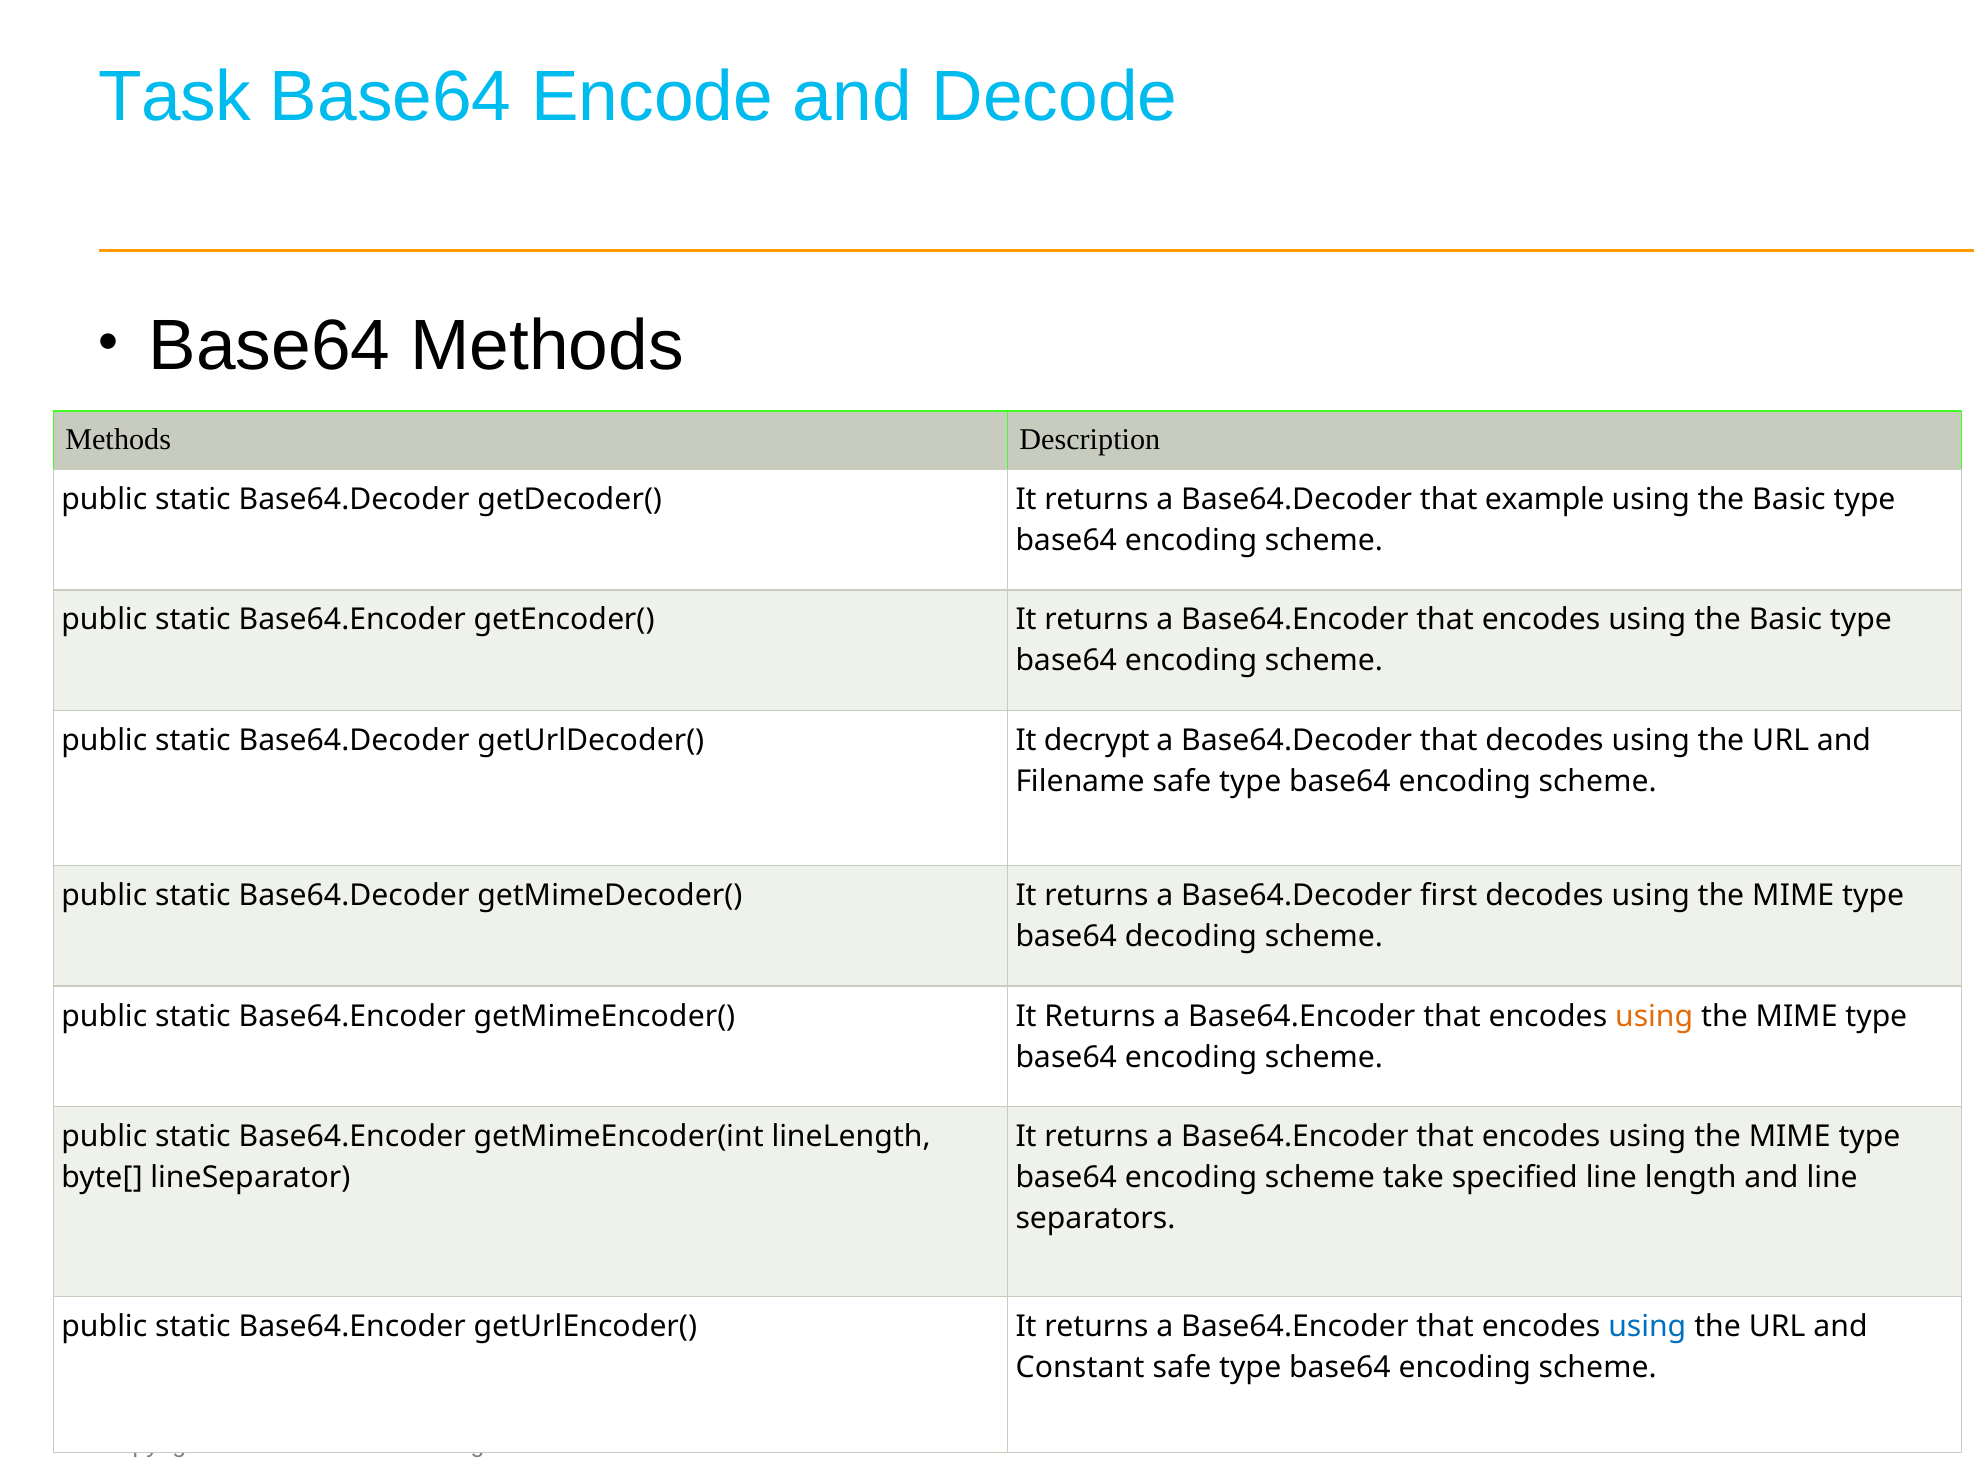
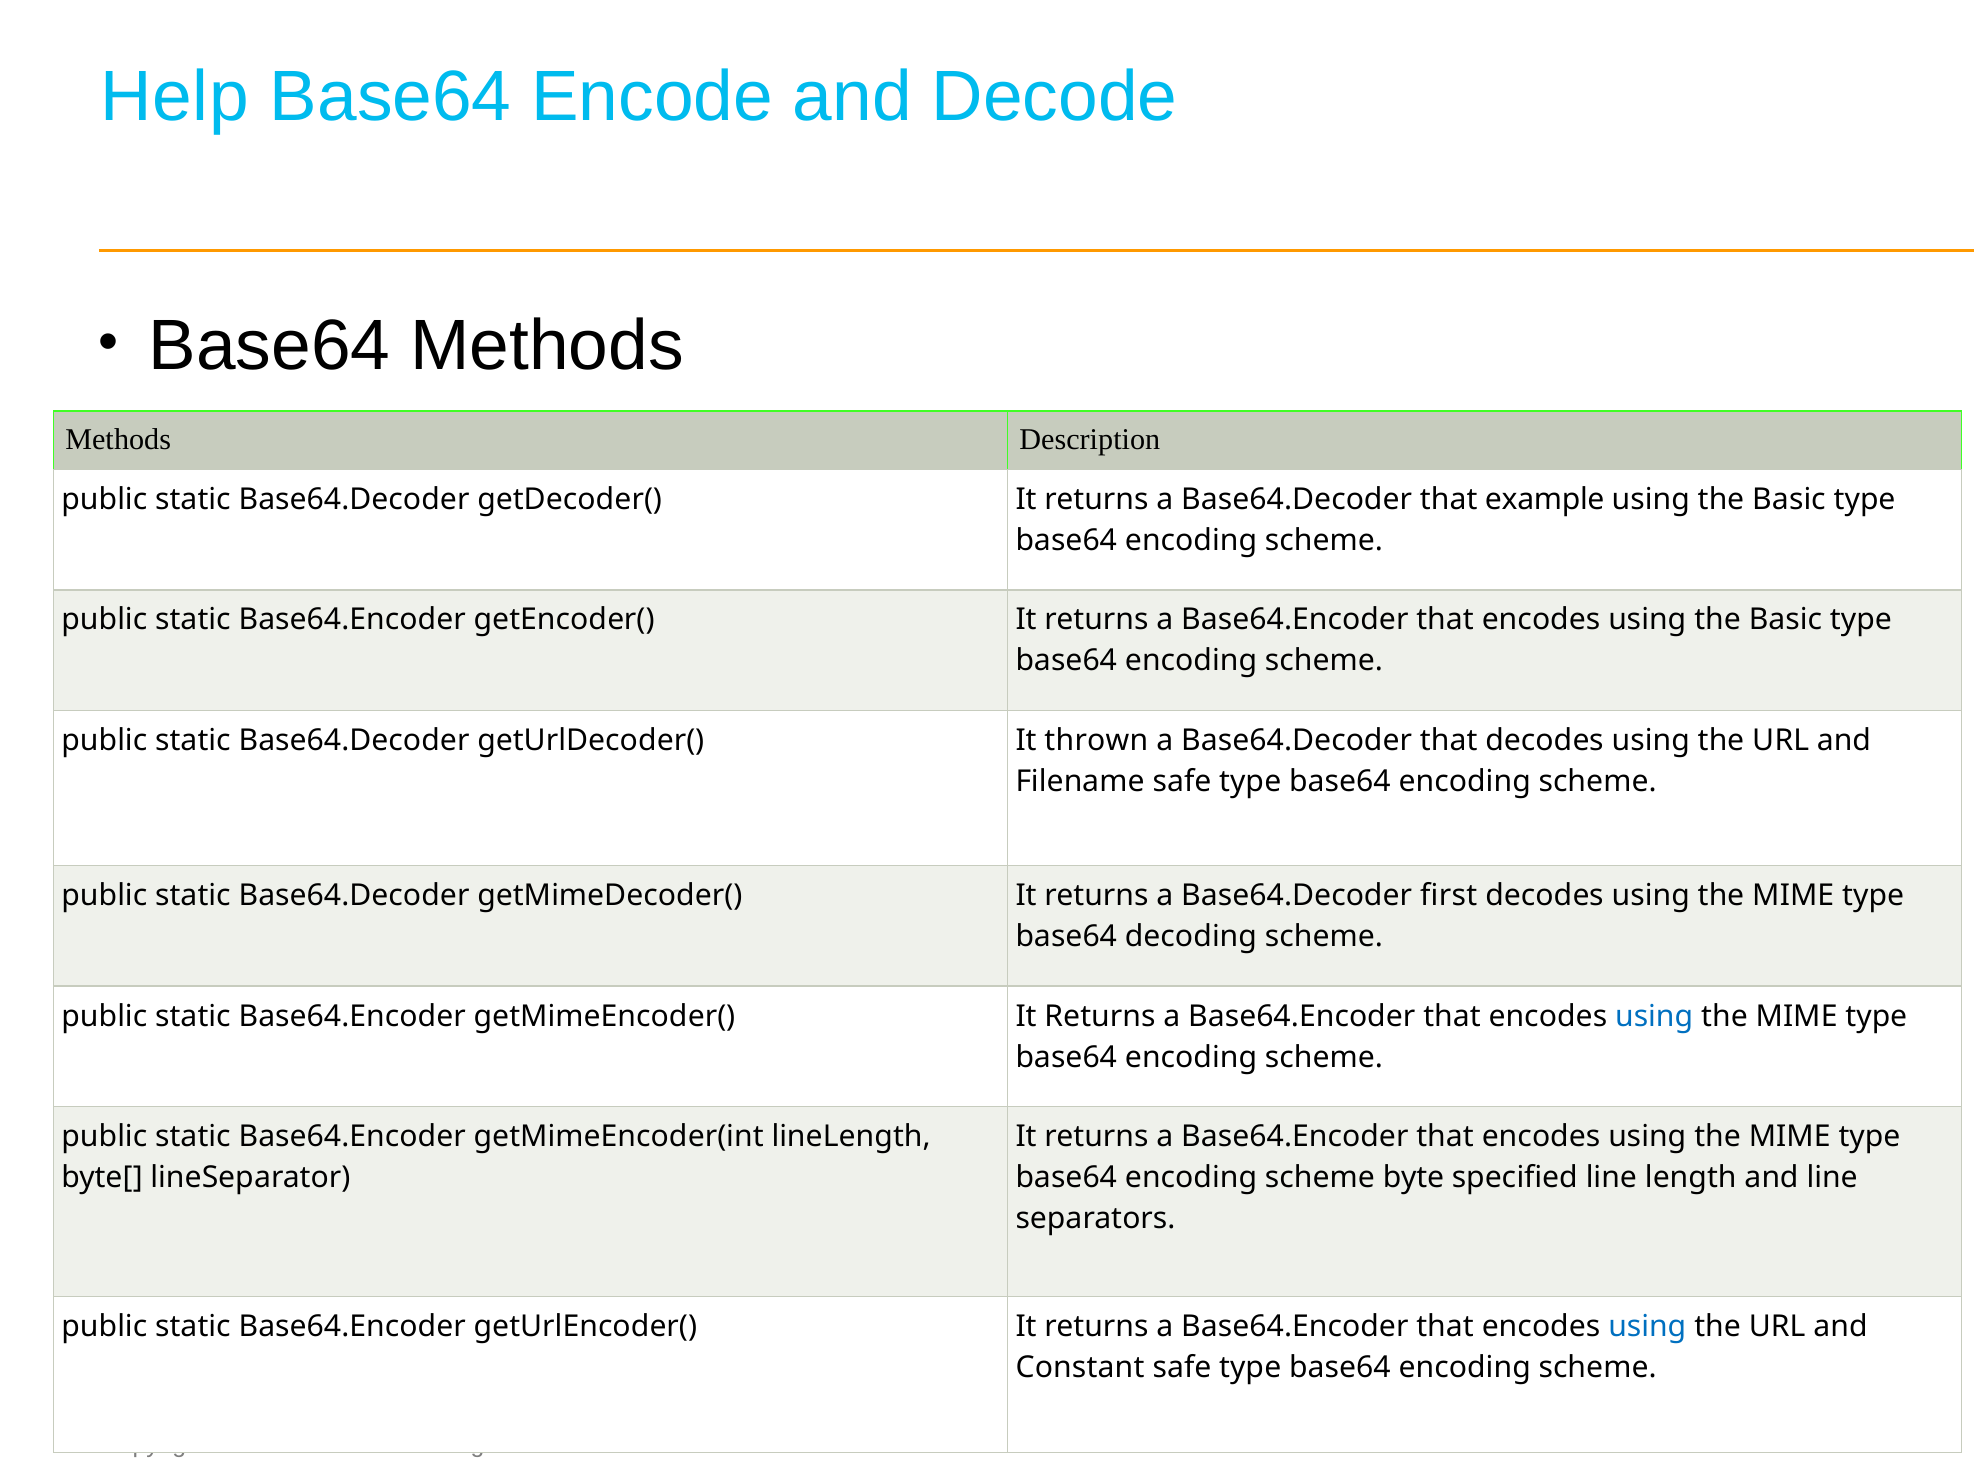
Task: Task -> Help
decrypt: decrypt -> thrown
using at (1654, 1016) colour: orange -> blue
take: take -> byte
